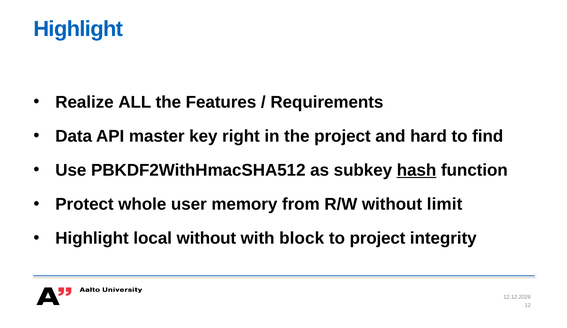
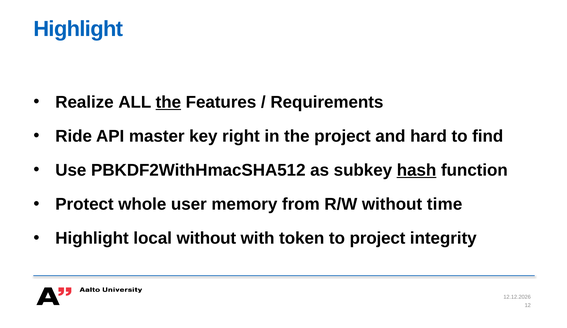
the at (168, 102) underline: none -> present
Data: Data -> Ride
limit: limit -> time
block: block -> token
